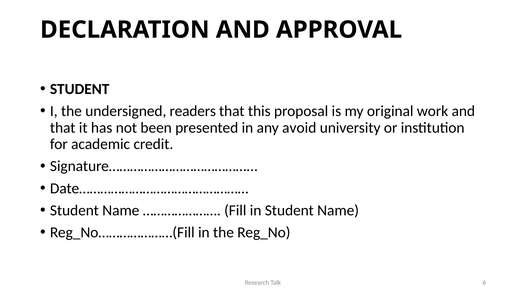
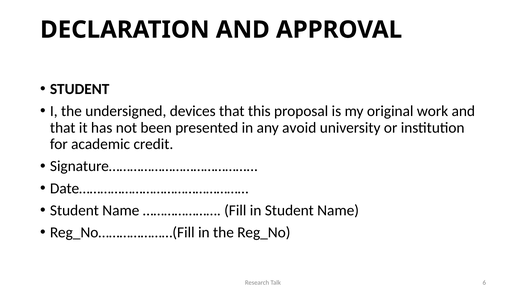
readers: readers -> devices
